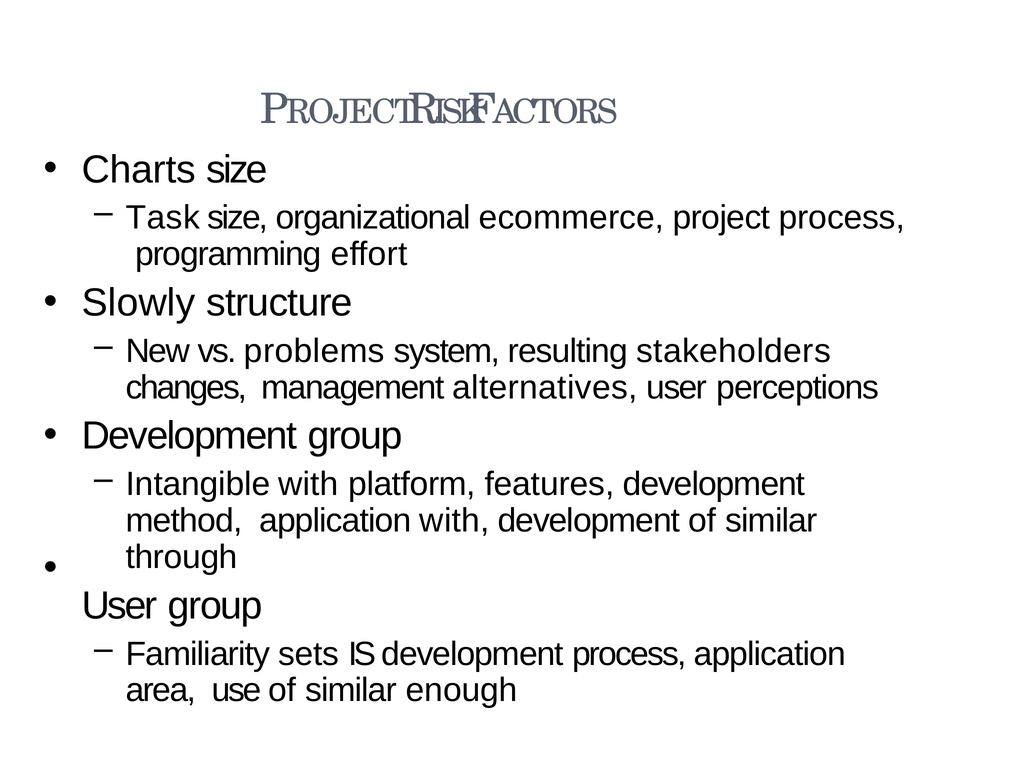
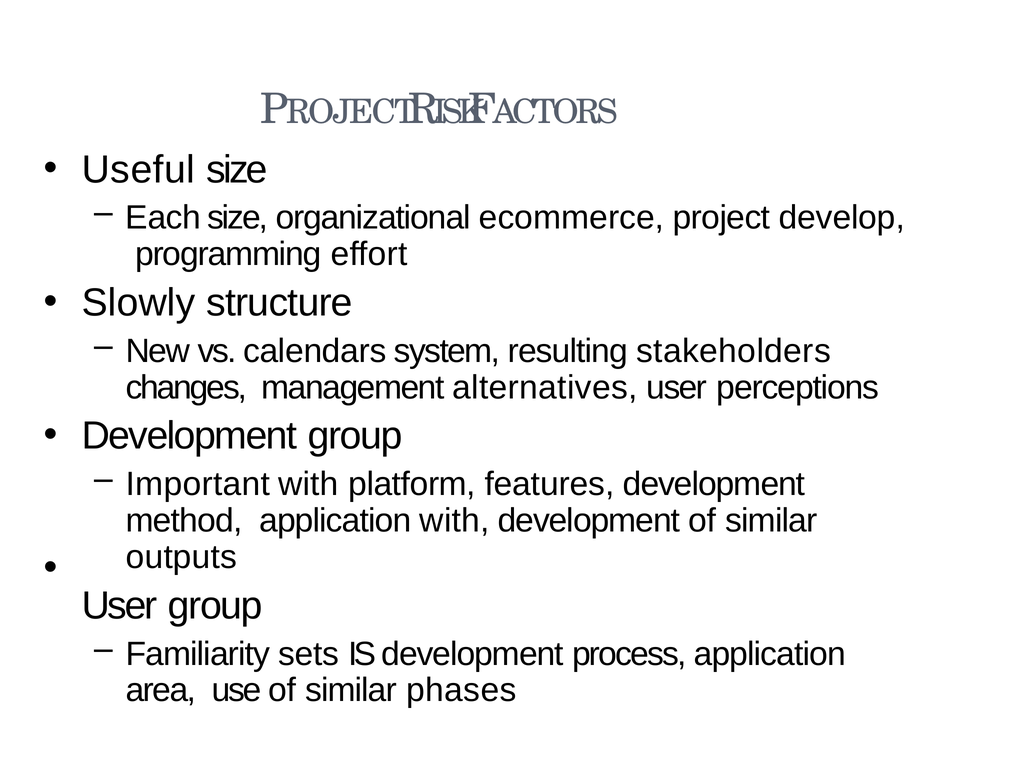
Charts: Charts -> Useful
Task: Task -> Each
project process: process -> develop
problems: problems -> calendars
Intangible: Intangible -> Important
through: through -> outputs
enough: enough -> phases
